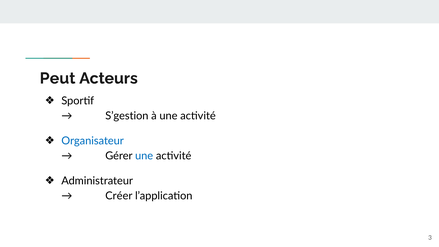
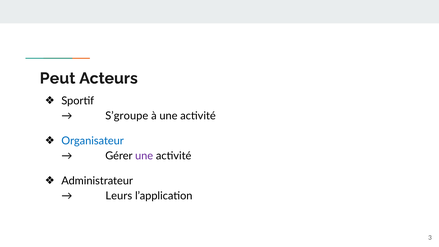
S’gestion: S’gestion -> S’groupe
une at (144, 156) colour: blue -> purple
Créer: Créer -> Leurs
